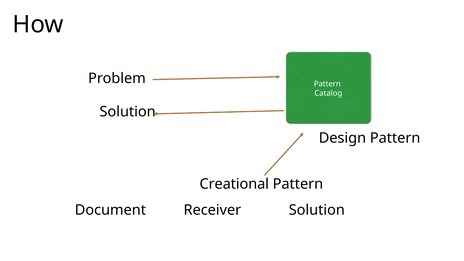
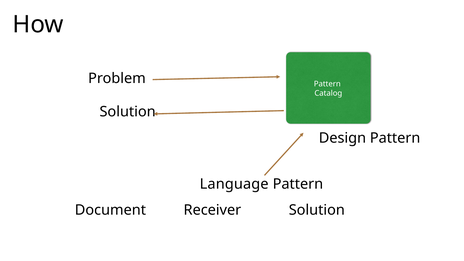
Creational: Creational -> Language
